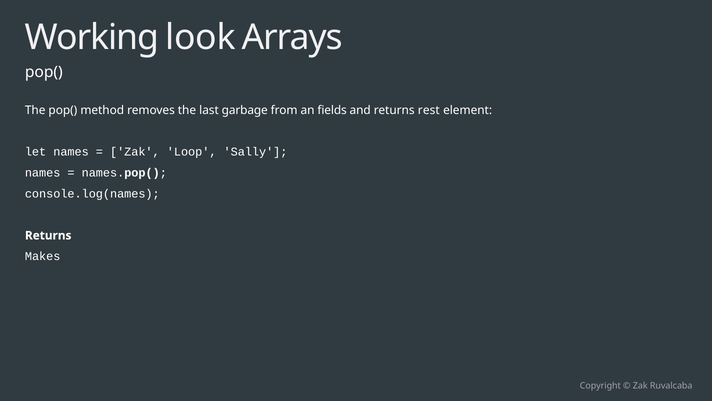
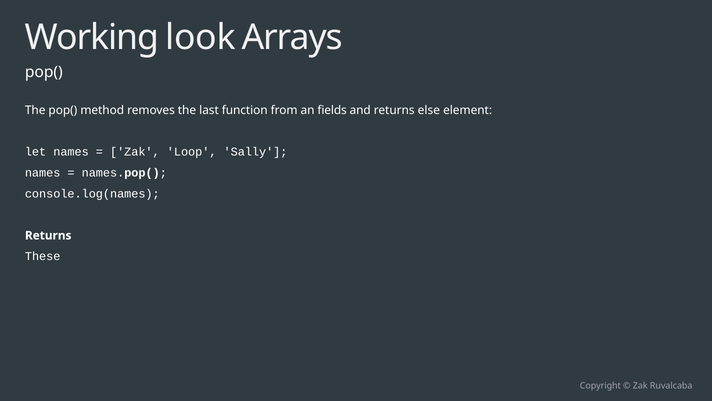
garbage: garbage -> function
rest: rest -> else
Makes: Makes -> These
